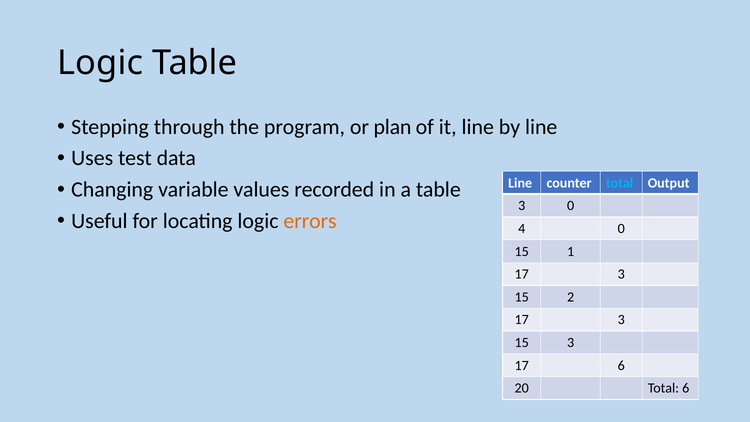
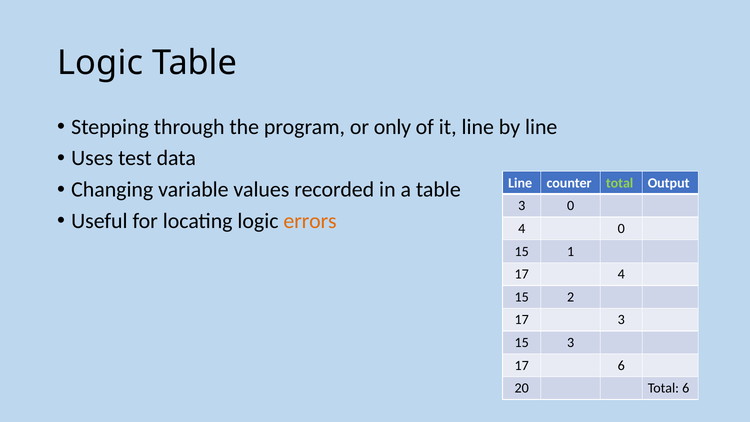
plan: plan -> only
total at (620, 183) colour: light blue -> light green
3 at (621, 274): 3 -> 4
